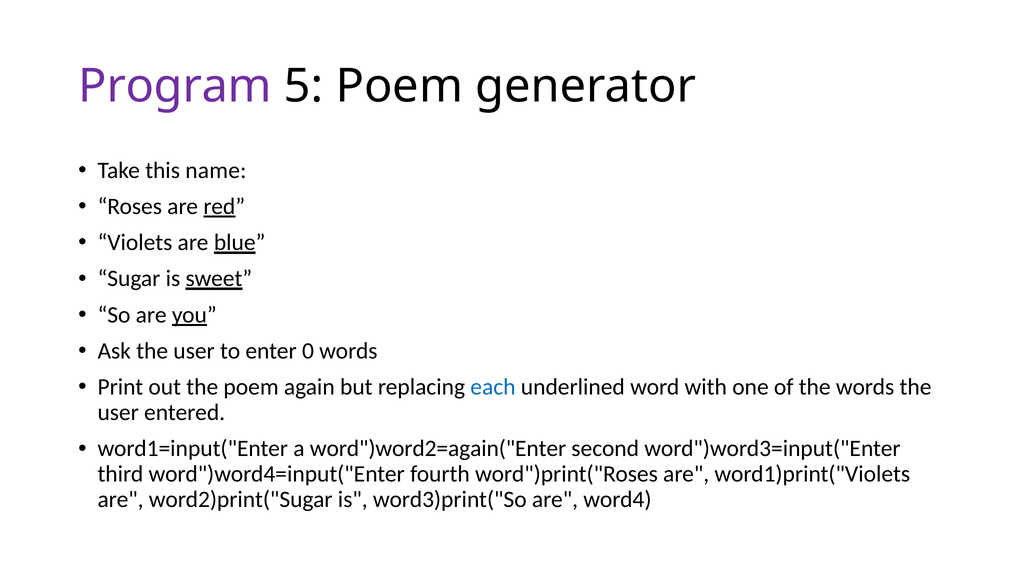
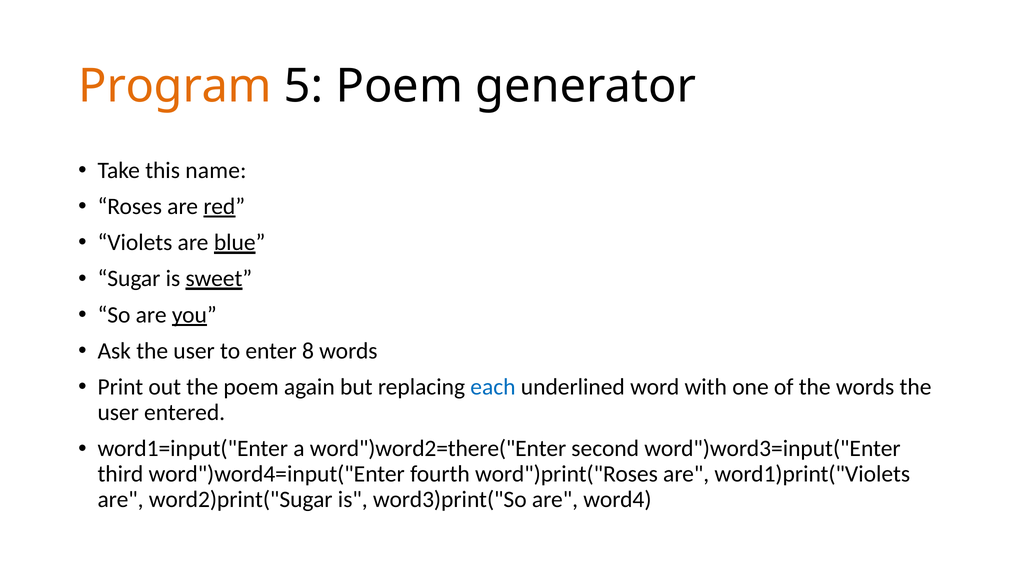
Program colour: purple -> orange
0: 0 -> 8
word")word2=again("Enter: word")word2=again("Enter -> word")word2=there("Enter
